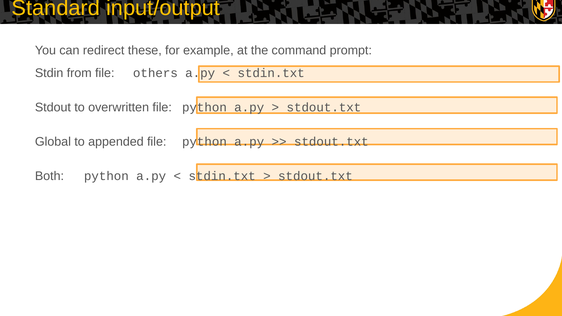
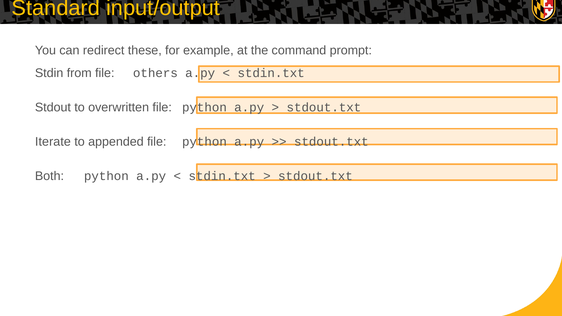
Global: Global -> Iterate
